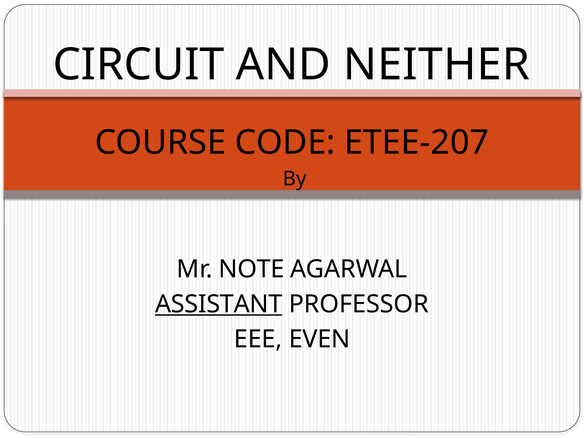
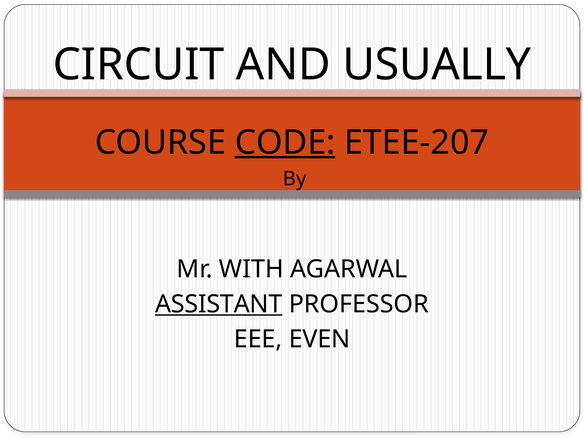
NEITHER: NEITHER -> USUALLY
CODE underline: none -> present
NOTE: NOTE -> WITH
